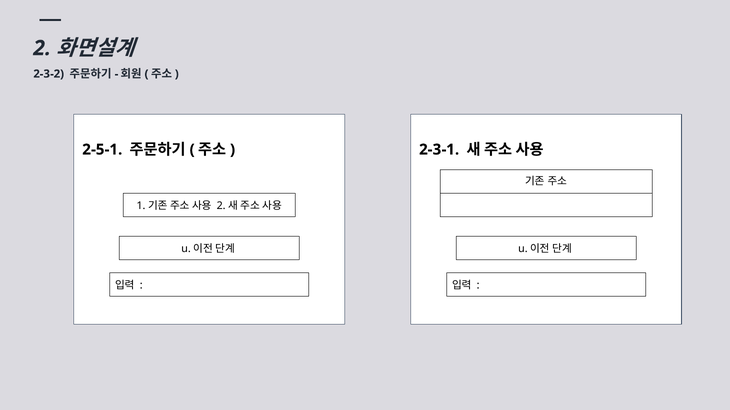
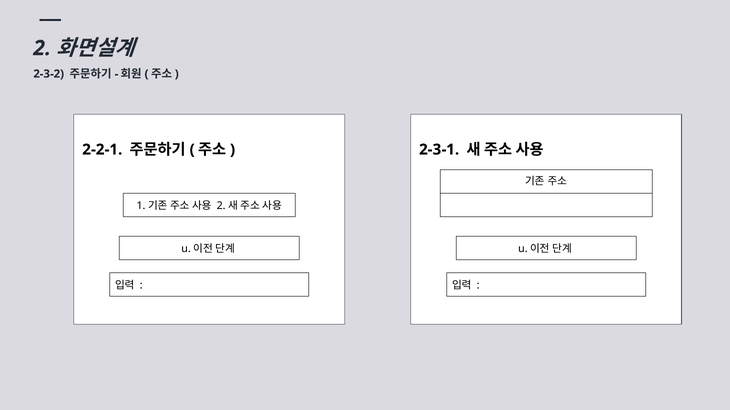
2-5-1: 2-5-1 -> 2-2-1
